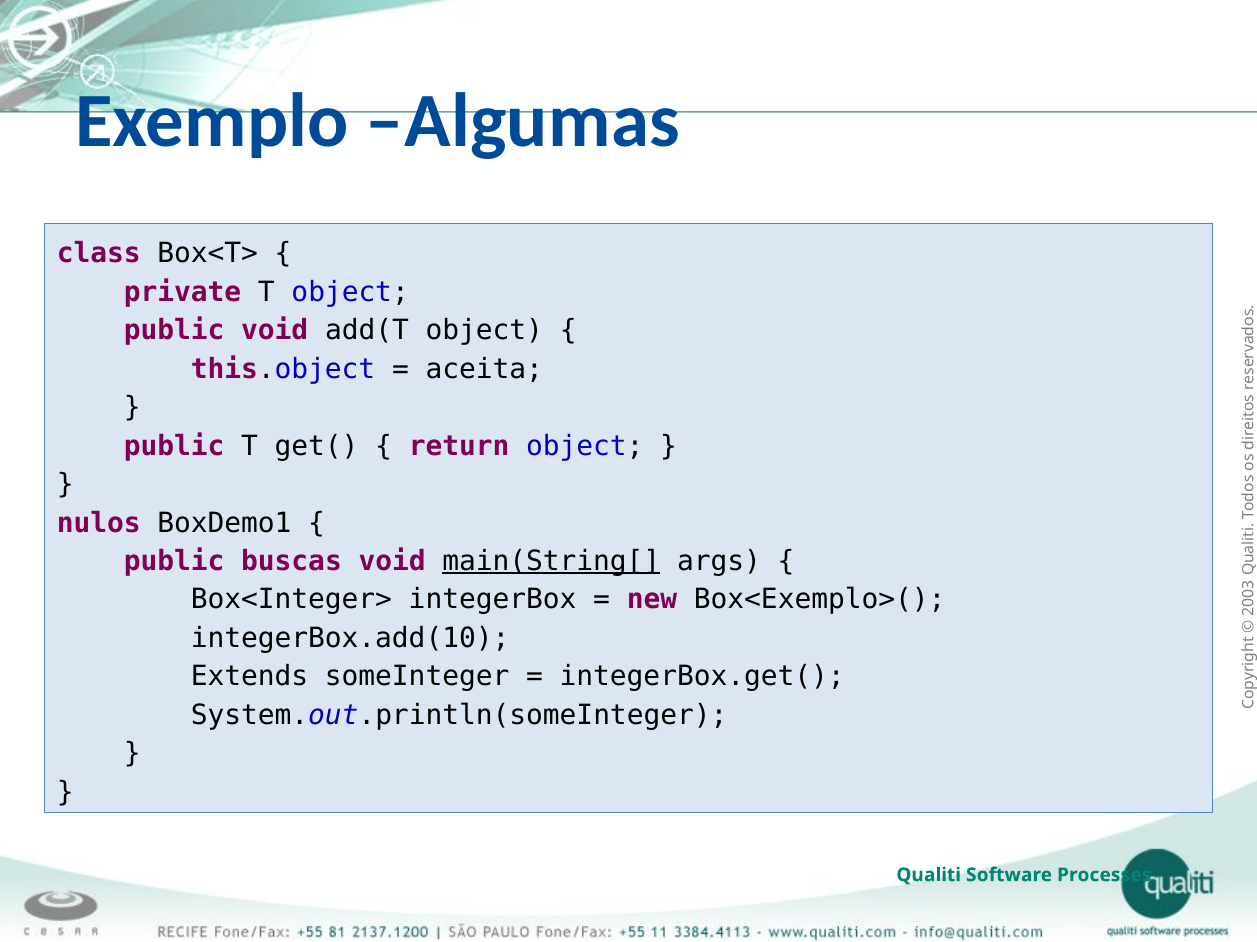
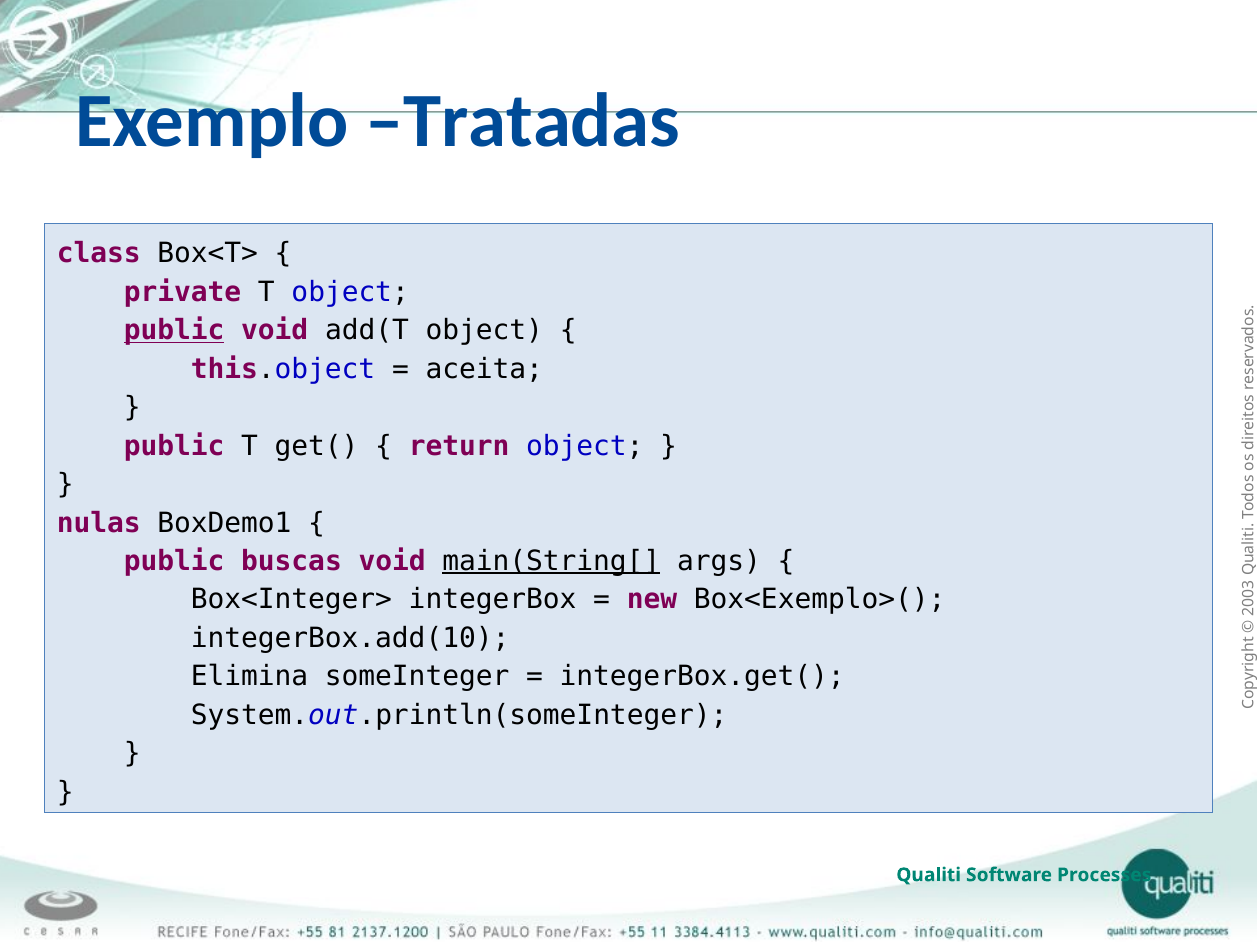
Algumas: Algumas -> Tratadas
public at (174, 331) underline: none -> present
nulos: nulos -> nulas
Extends: Extends -> Elimina
